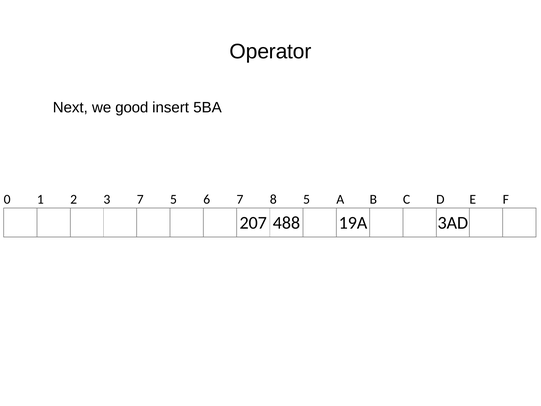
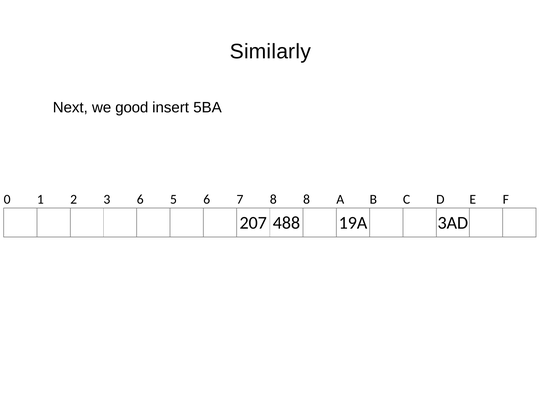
Operator: Operator -> Similarly
3 7: 7 -> 6
8 5: 5 -> 8
